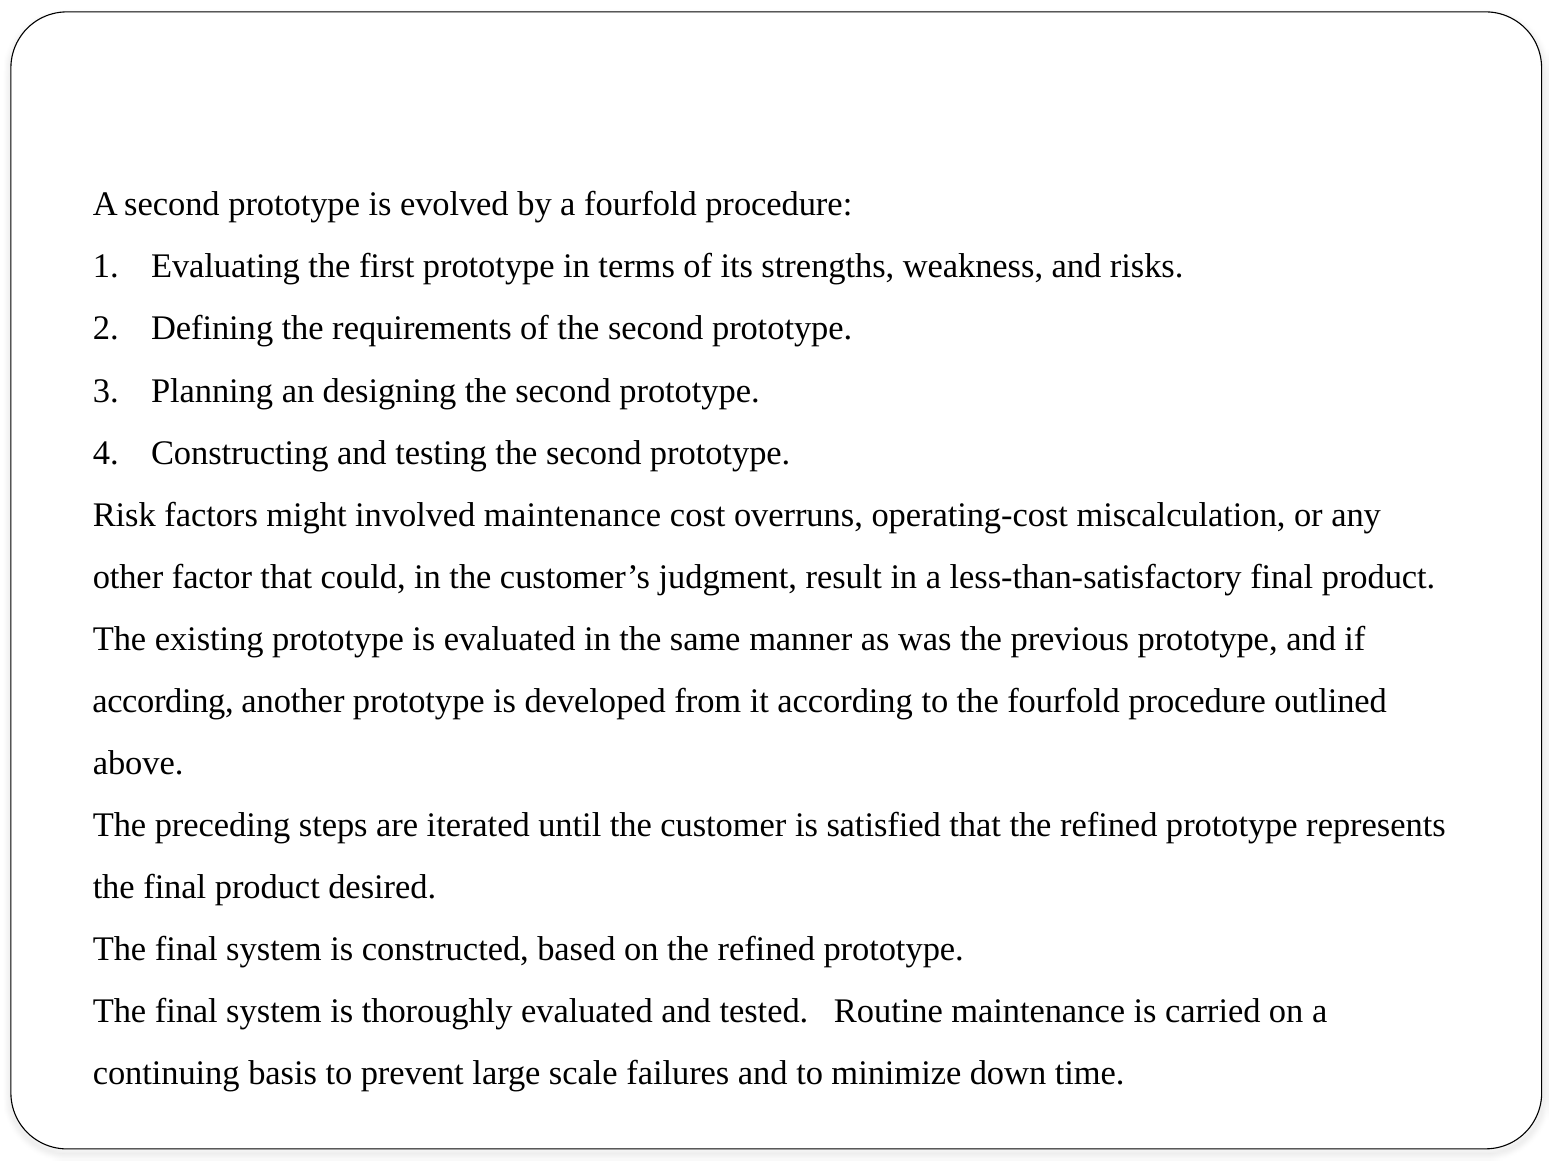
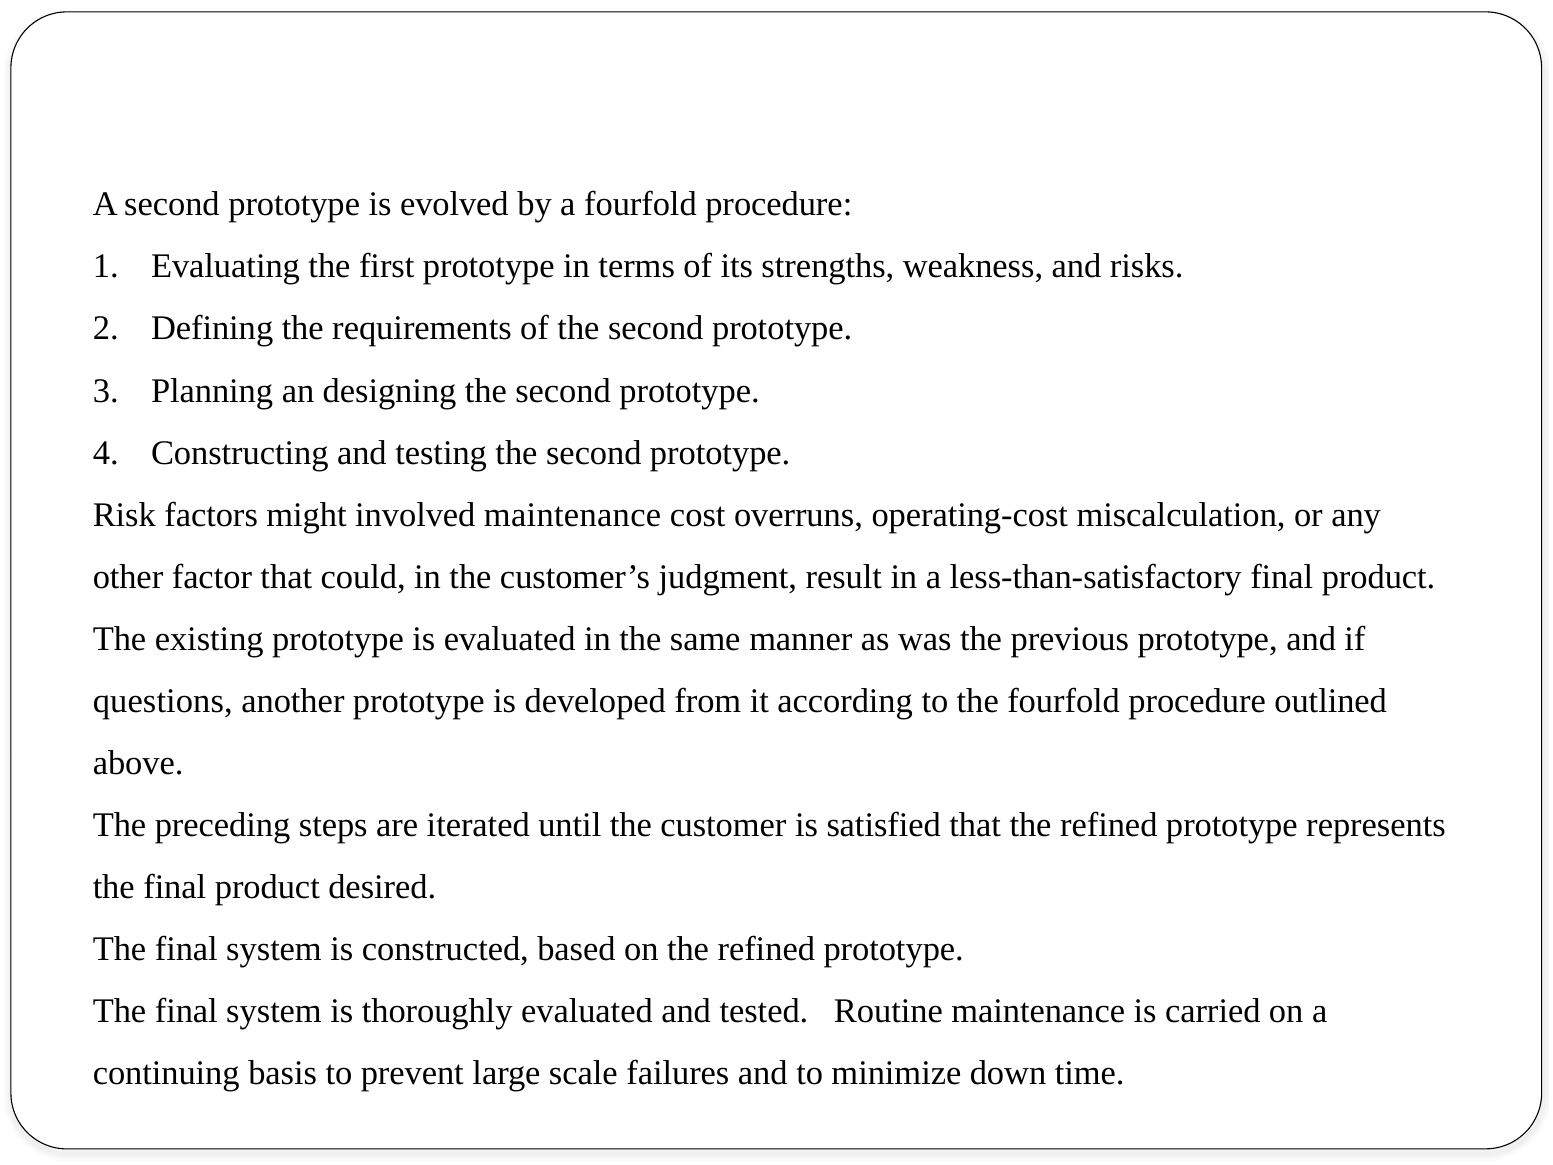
according at (163, 701): according -> questions
